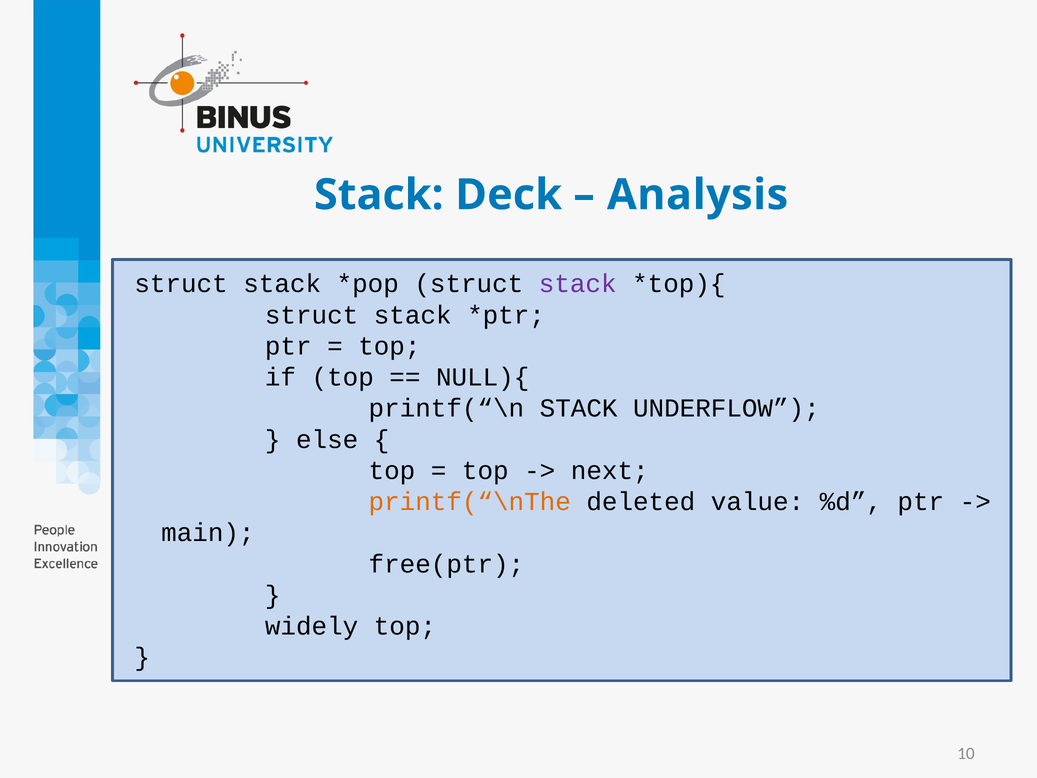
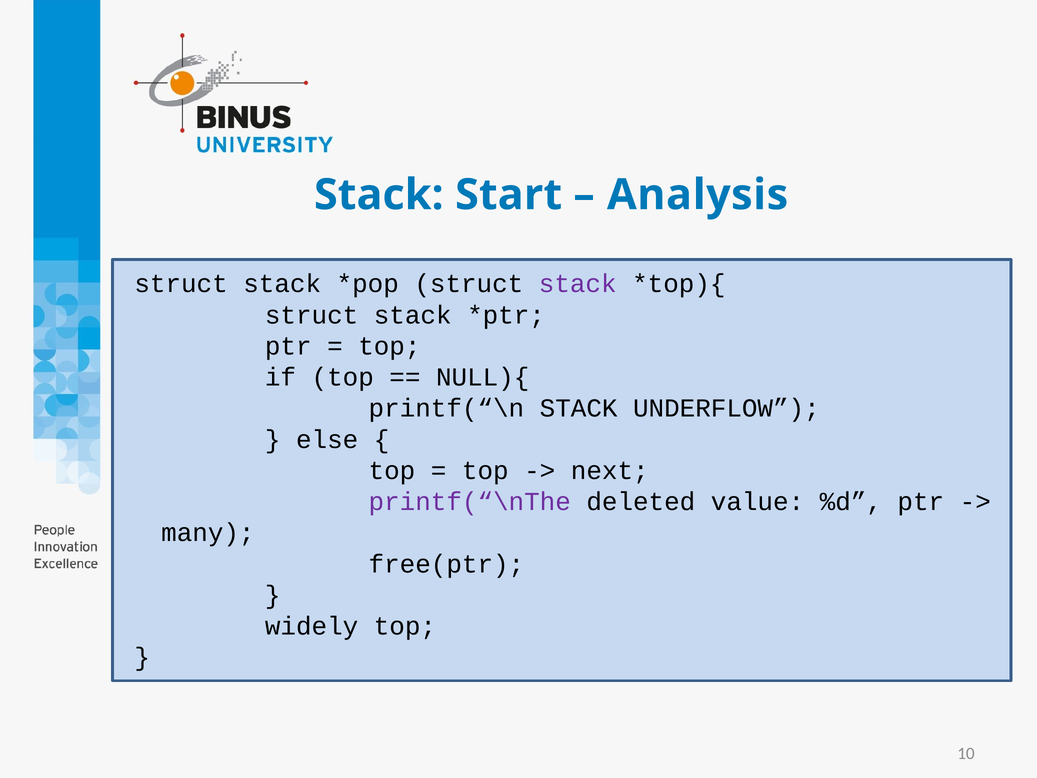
Deck: Deck -> Start
printf(“\nThe colour: orange -> purple
main: main -> many
